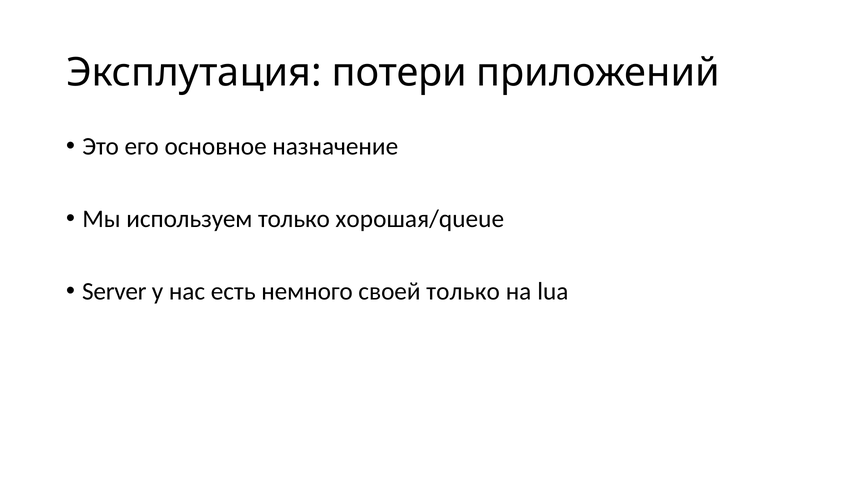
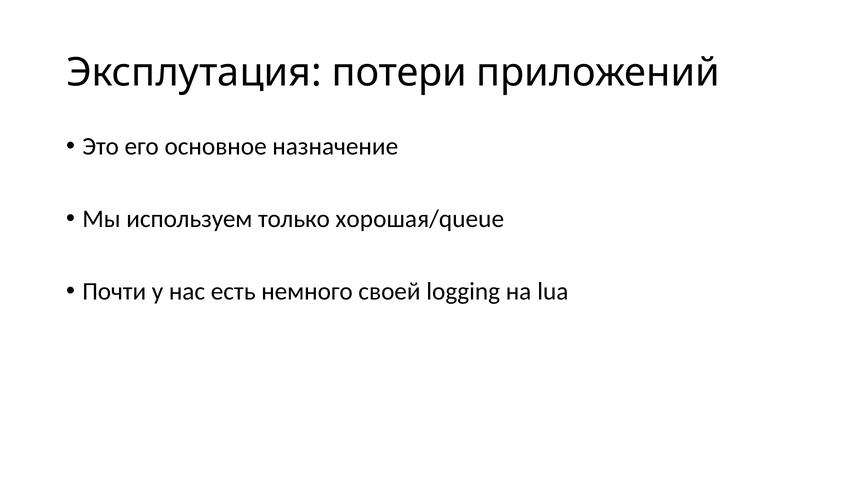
Server: Server -> Почти
своей только: только -> logging
